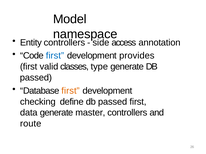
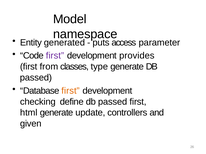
Entity controllers: controllers -> generated
side: side -> puts
annotation: annotation -> parameter
first at (55, 56) colour: blue -> purple
valid: valid -> from
data: data -> html
master: master -> update
route: route -> given
